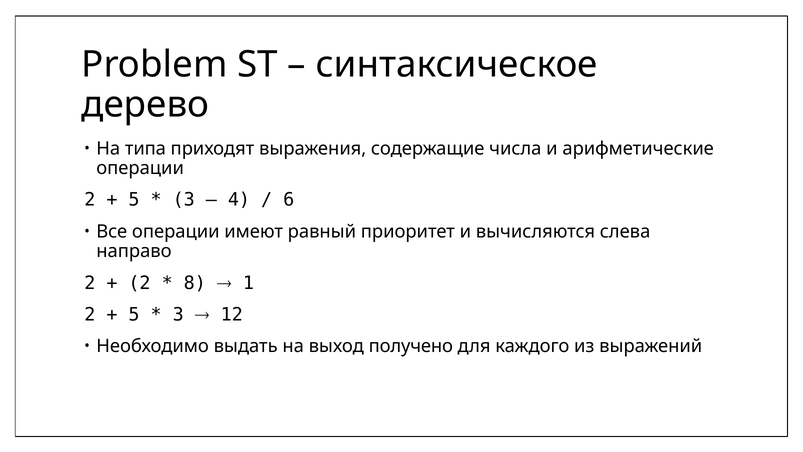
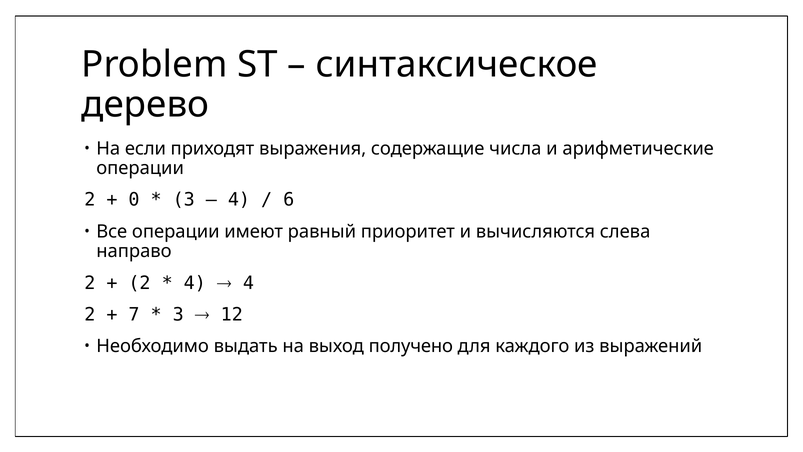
типа: типа -> если
5 at (134, 200): 5 -> 0
8 at (195, 283): 8 -> 4
1 at (248, 283): 1 -> 4
5 at (134, 314): 5 -> 7
